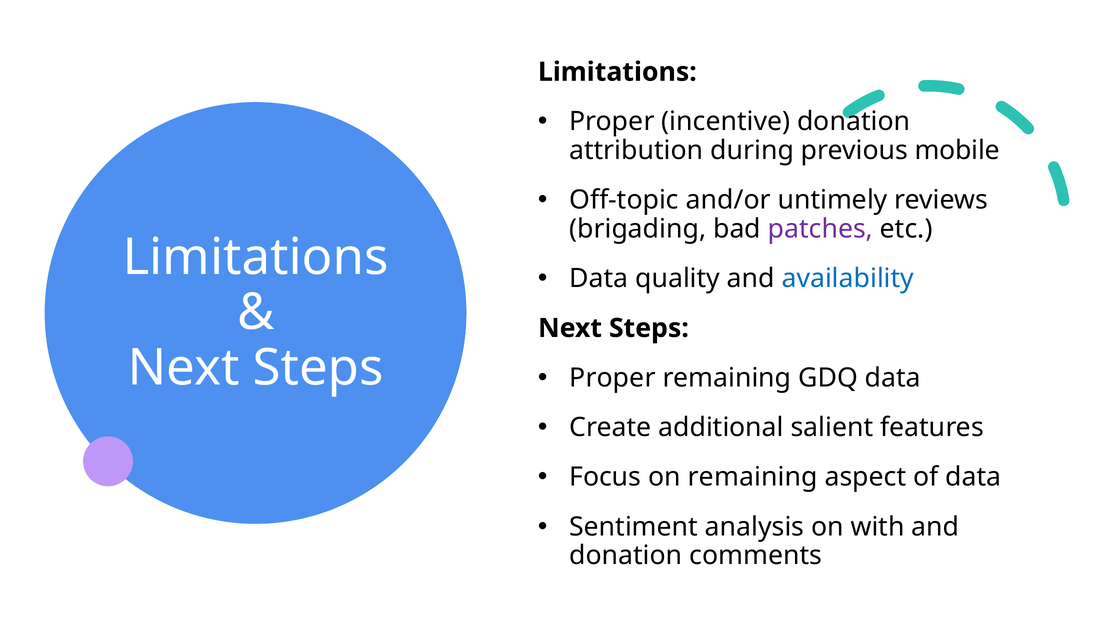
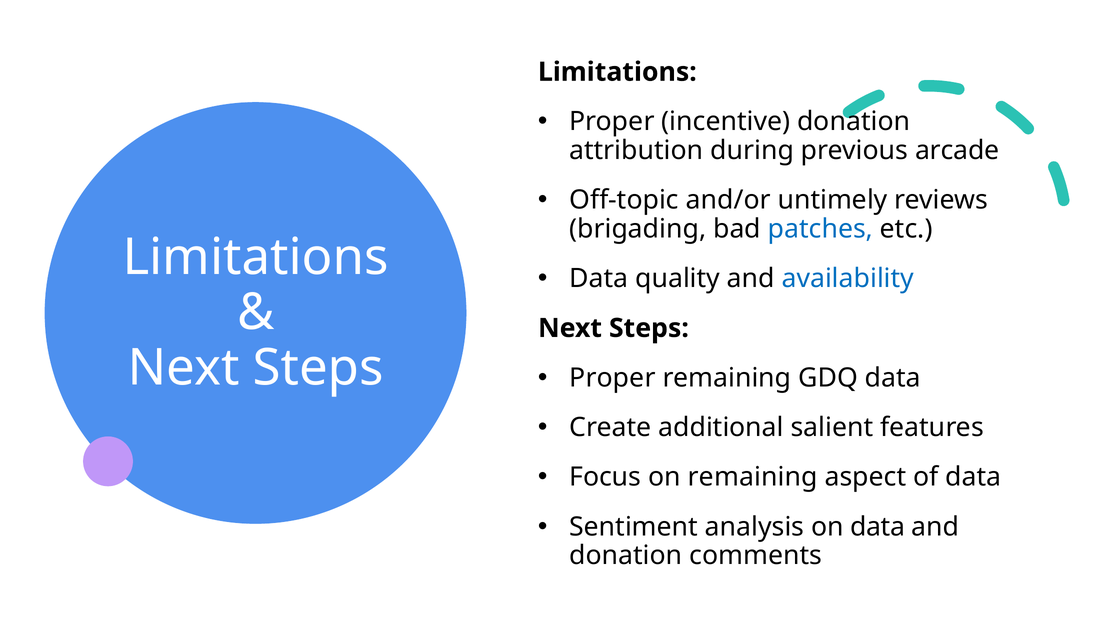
mobile: mobile -> arcade
patches colour: purple -> blue
on with: with -> data
